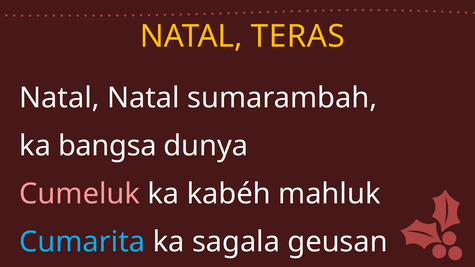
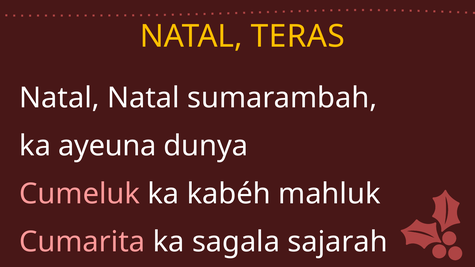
bangsa: bangsa -> ayeuna
Cumarita colour: light blue -> pink
geusan: geusan -> sajarah
